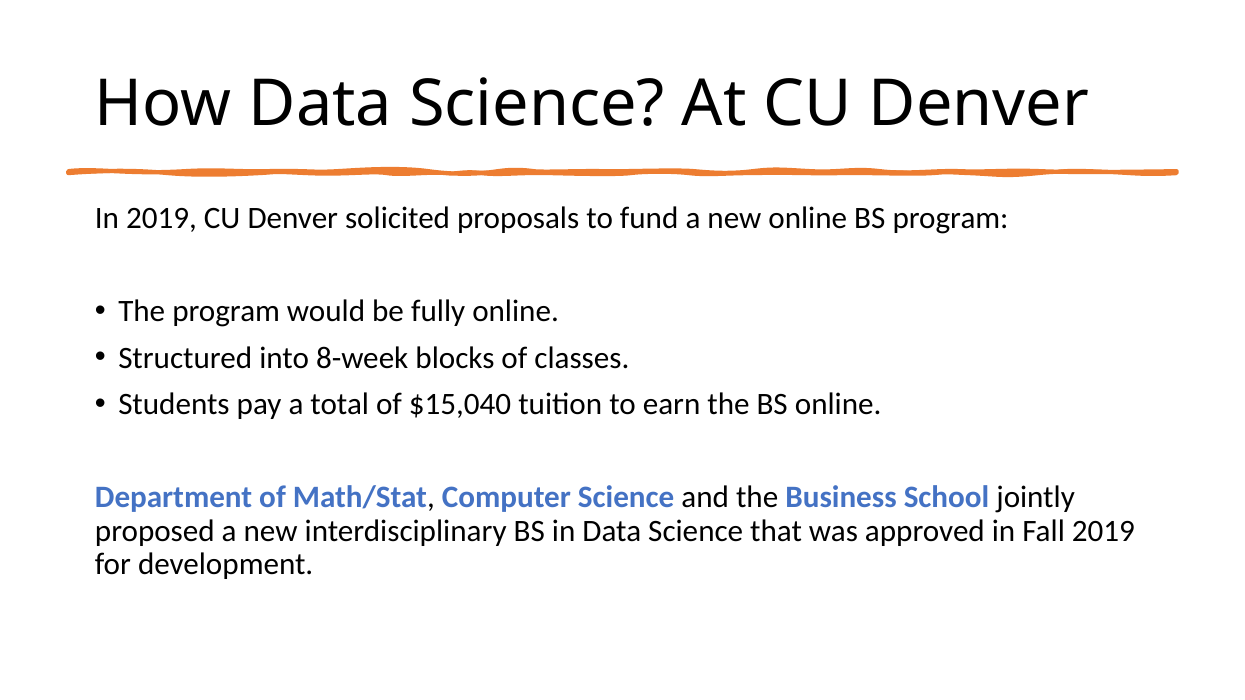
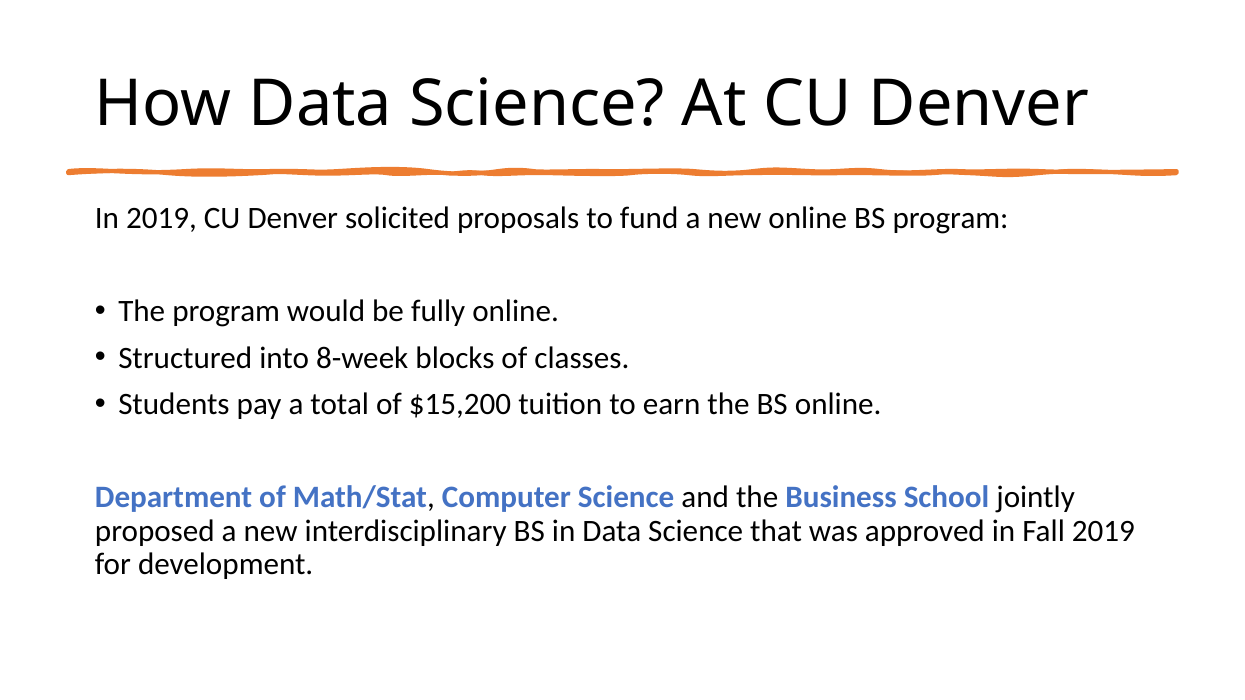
$15,040: $15,040 -> $15,200
